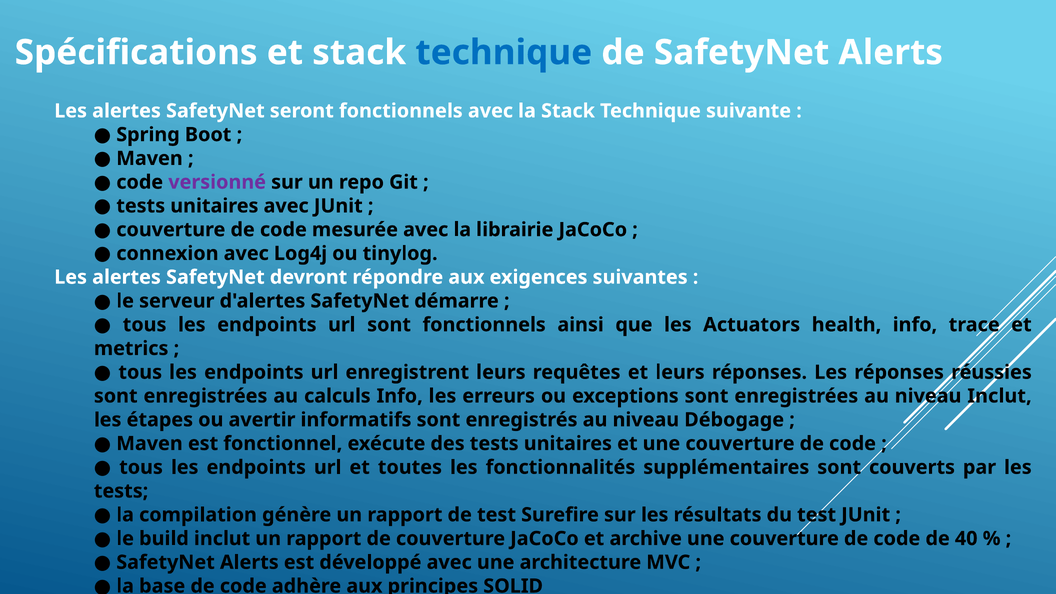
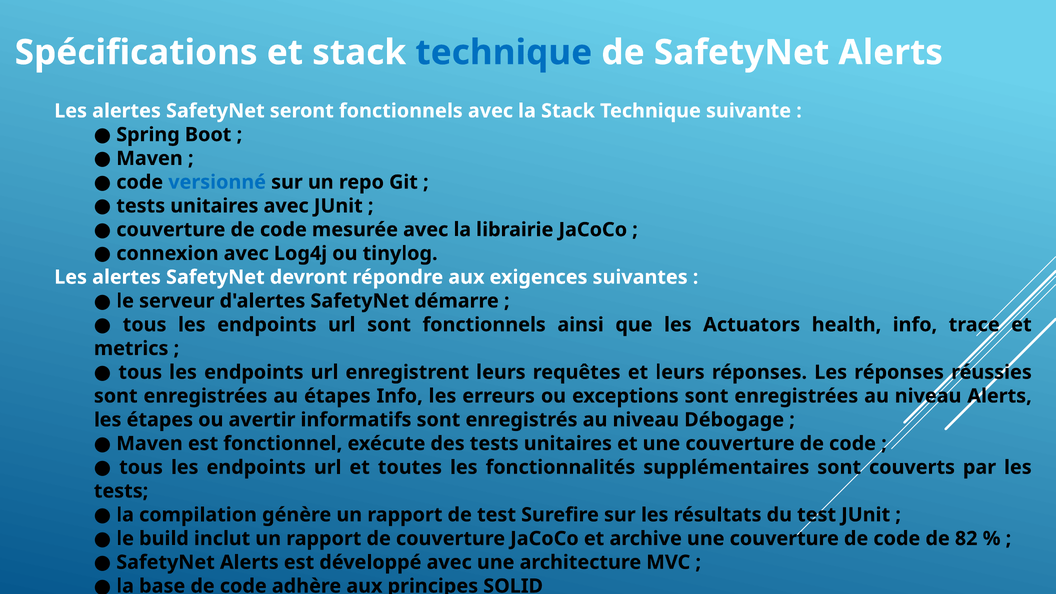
versionné colour: purple -> blue
au calculs: calculs -> étapes
niveau Inclut: Inclut -> Alerts
40: 40 -> 82
